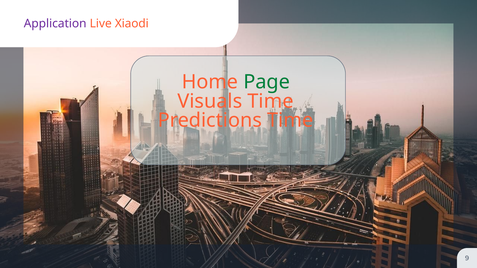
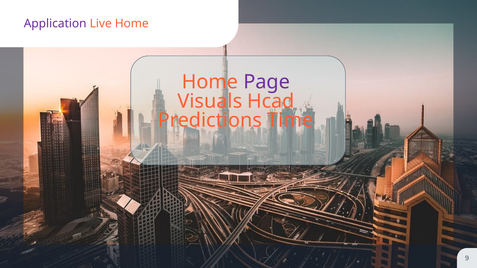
Live Xiaodi: Xiaodi -> Home
Page colour: green -> purple
Visuals Time: Time -> Hcad
